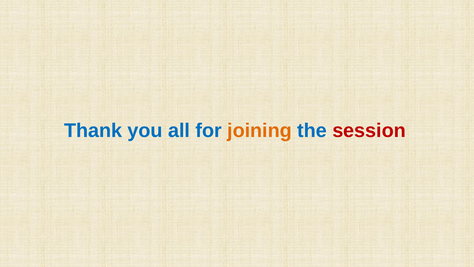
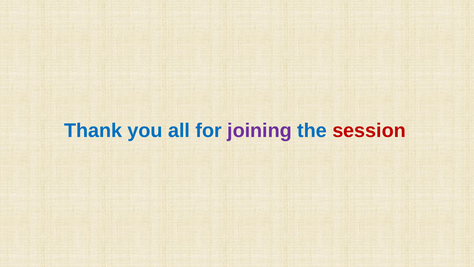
joining colour: orange -> purple
